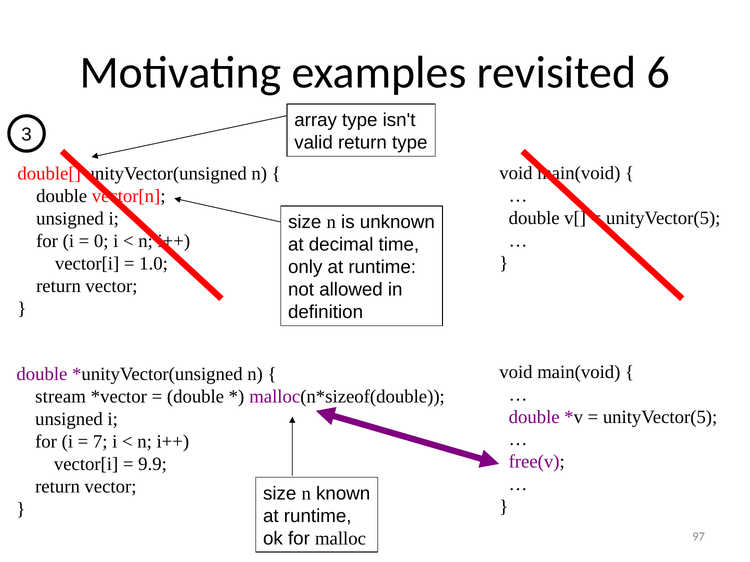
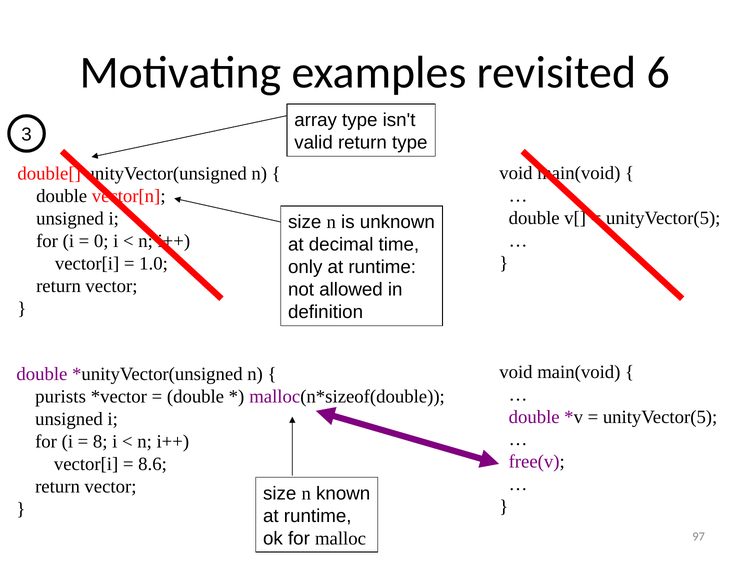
stream: stream -> purists
7: 7 -> 8
9.9: 9.9 -> 8.6
